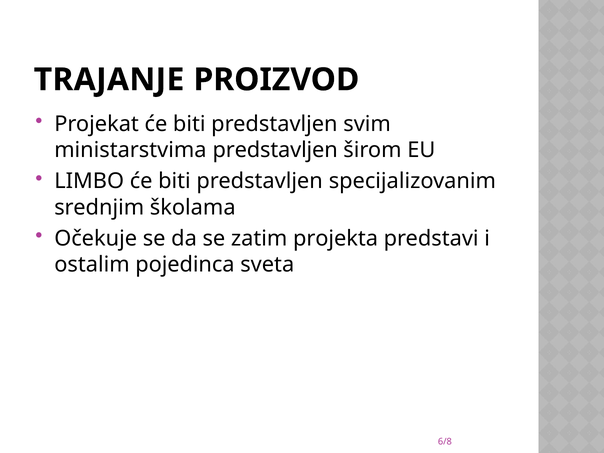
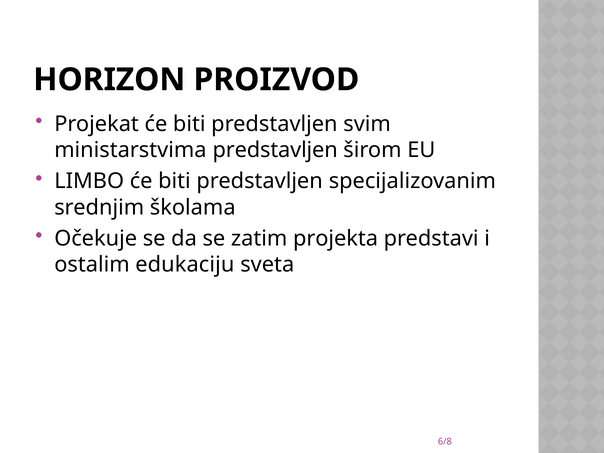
TRAJANJE: TRAJANJE -> HORIZON
pojedinca: pojedinca -> edukaciju
